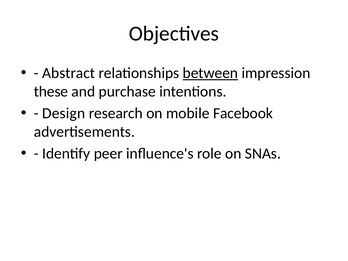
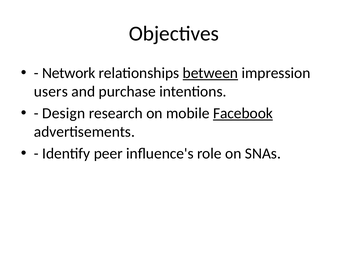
Abstract: Abstract -> Network
these: these -> users
Facebook underline: none -> present
